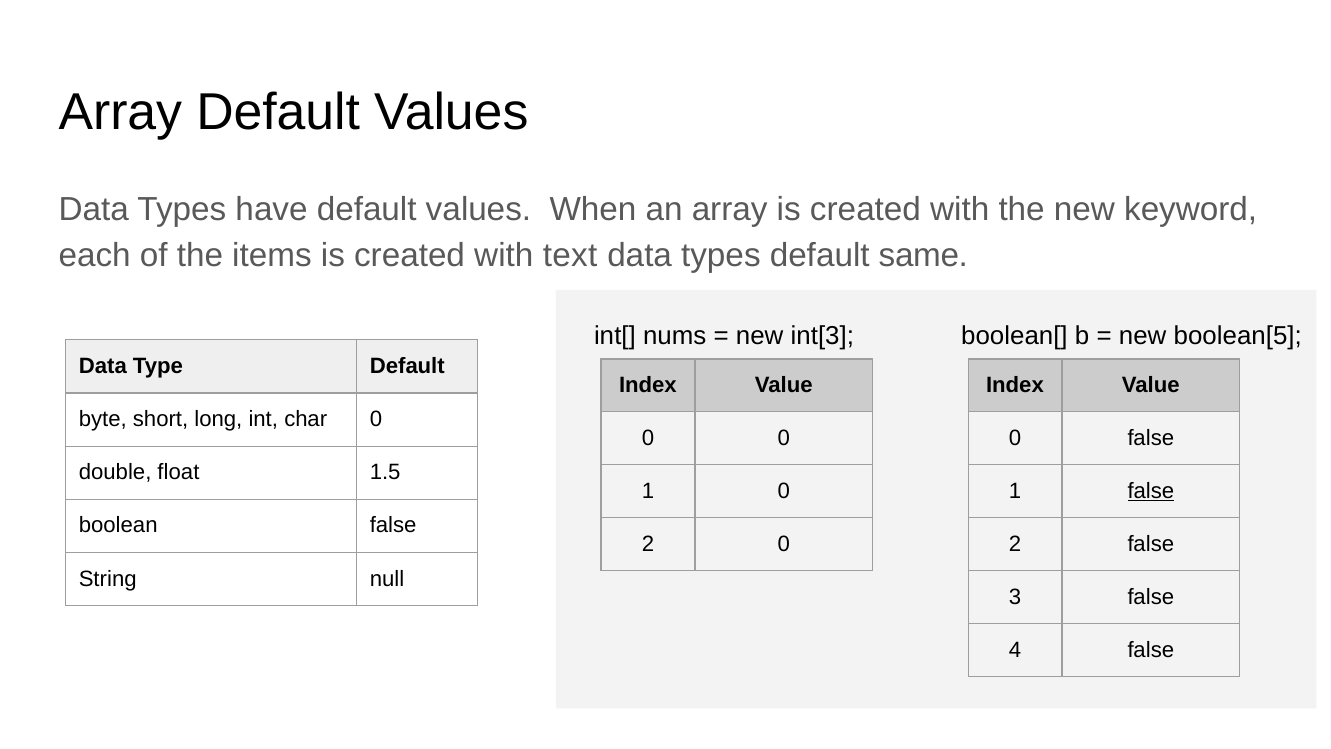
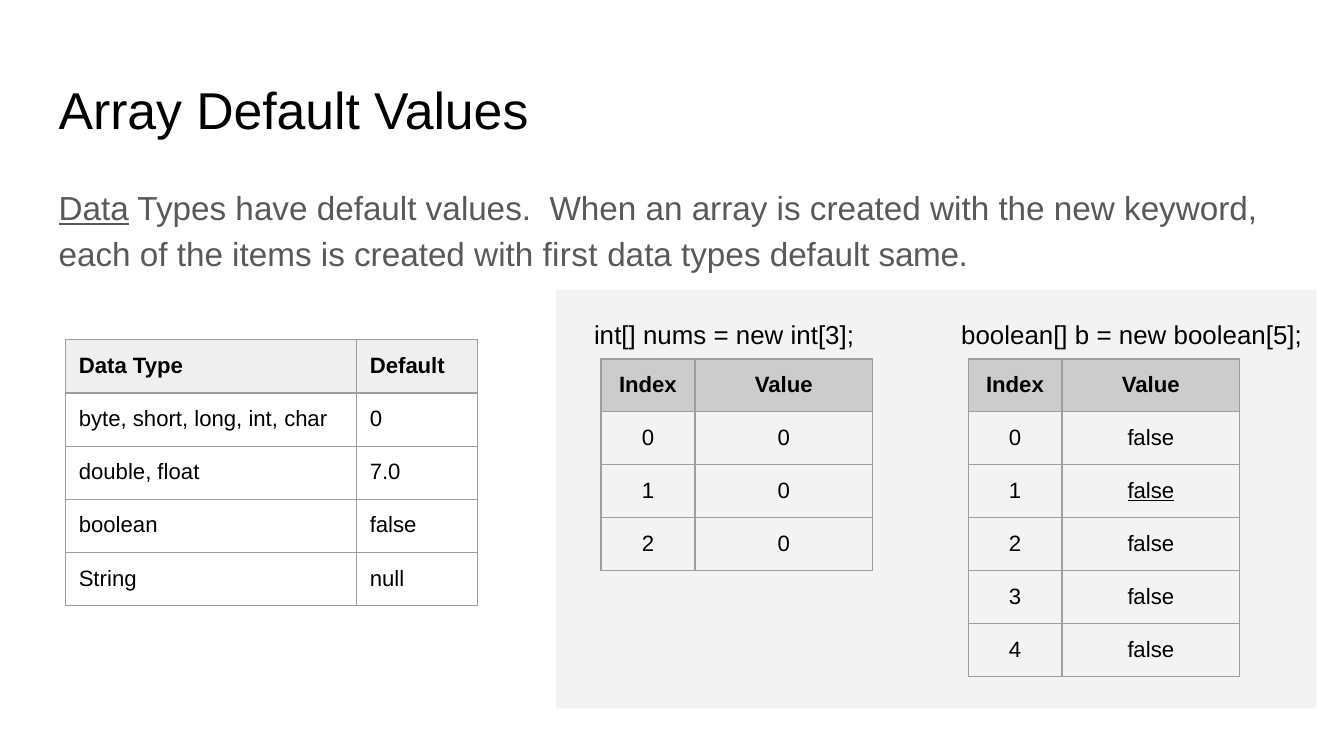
Data at (94, 209) underline: none -> present
text: text -> first
1.5: 1.5 -> 7.0
